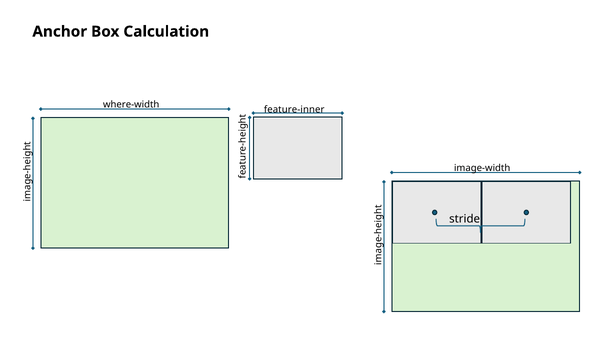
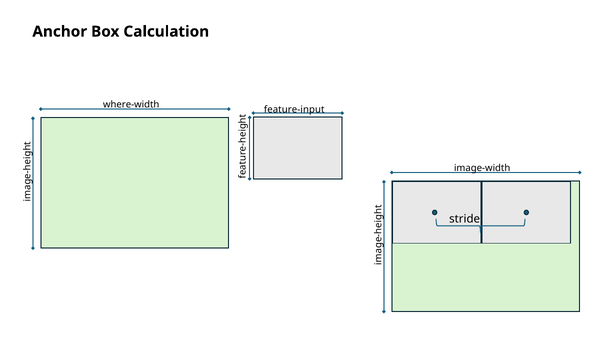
feature-inner: feature-inner -> feature-input
